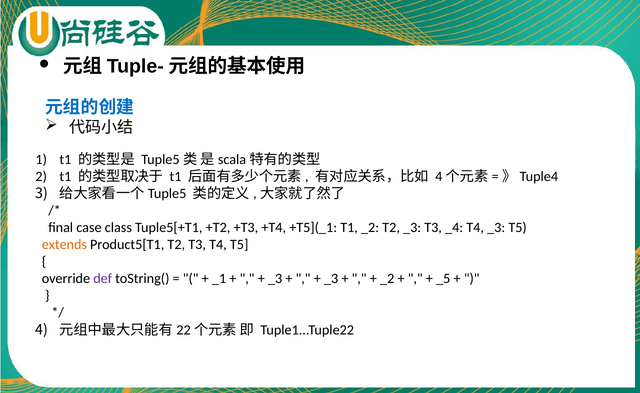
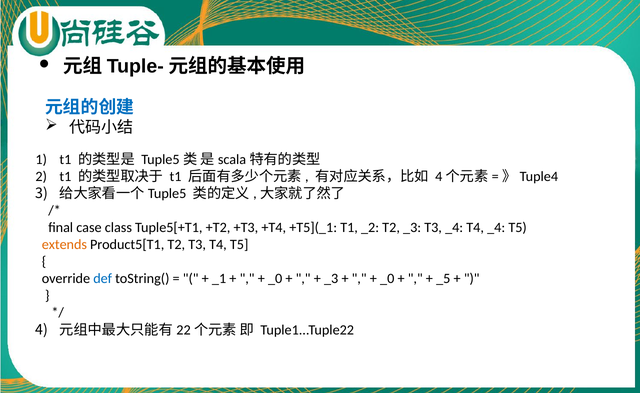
T4 _3: _3 -> _4
def colour: purple -> blue
_3 at (275, 279): _3 -> _0
_2 at (387, 279): _2 -> _0
